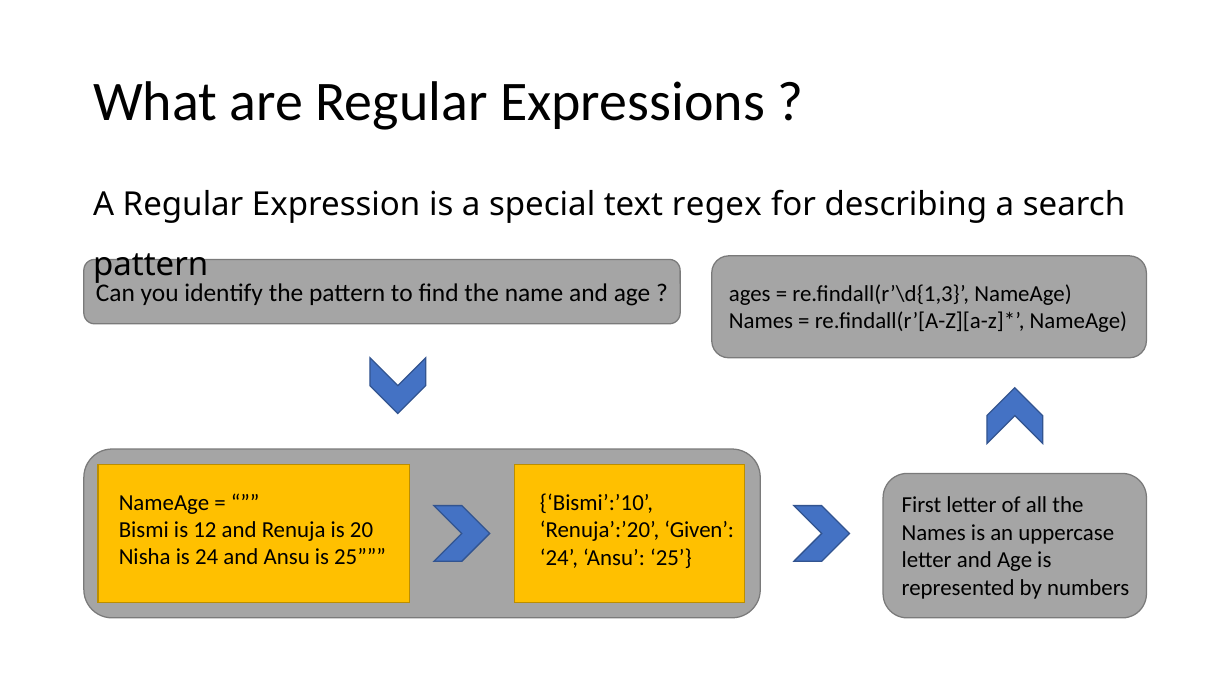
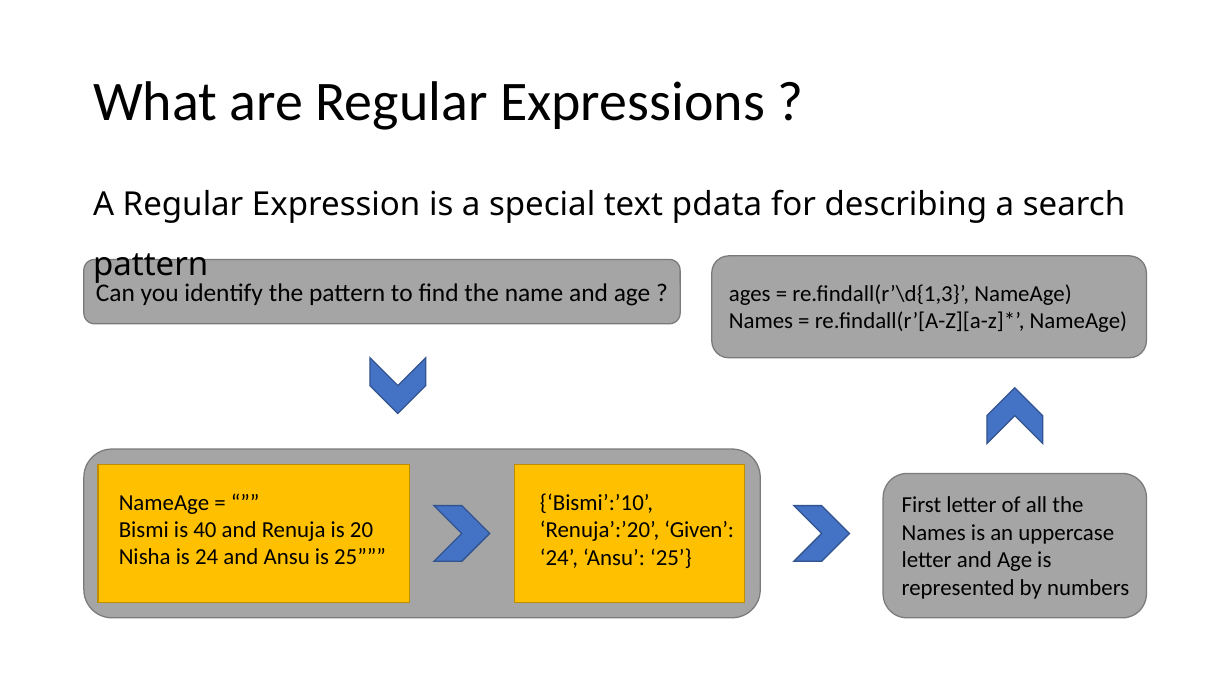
regex: regex -> pdata
12: 12 -> 40
